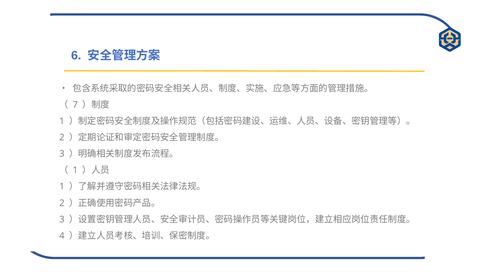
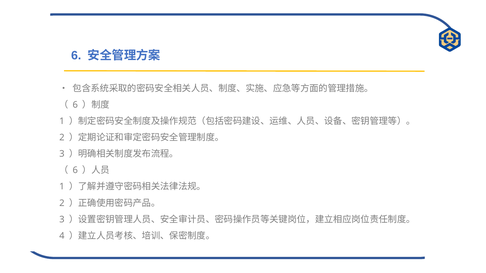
7 at (75, 105): 7 -> 6
1 at (75, 170): 1 -> 6
